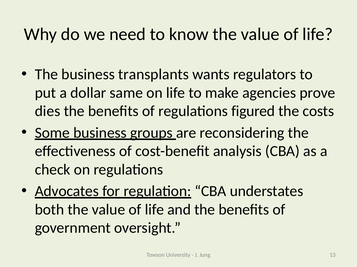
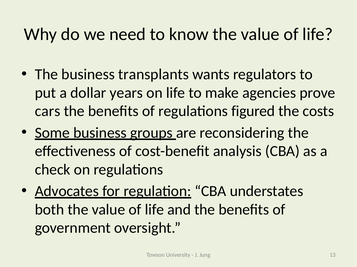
same: same -> years
dies: dies -> cars
